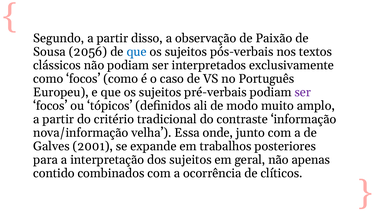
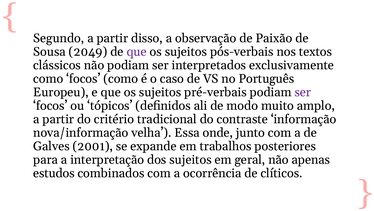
2056: 2056 -> 2049
que at (137, 52) colour: blue -> purple
contido: contido -> estudos
